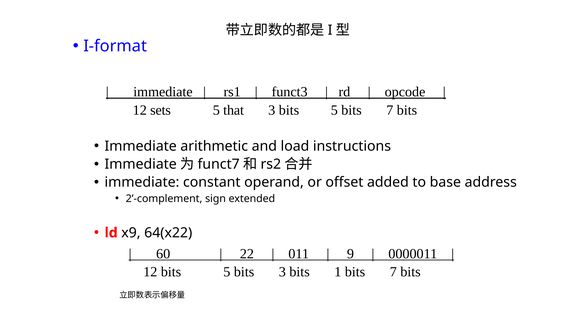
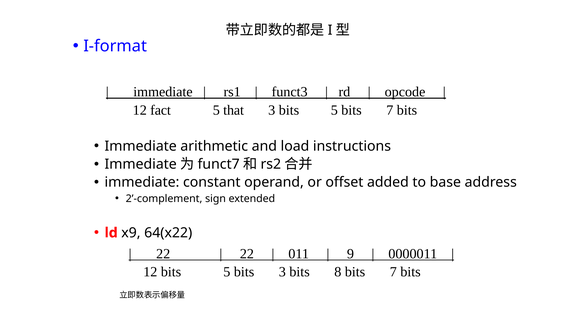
sets: sets -> fact
60 at (163, 254): 60 -> 22
1: 1 -> 8
